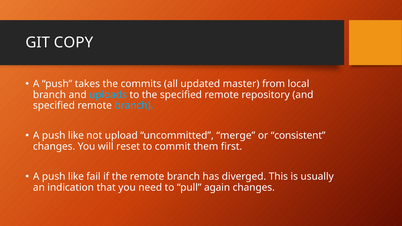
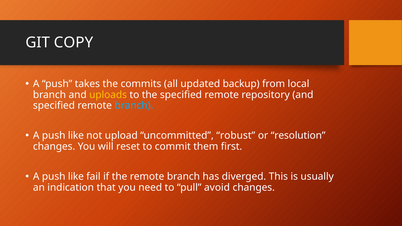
master: master -> backup
uploads colour: light blue -> yellow
merge: merge -> robust
consistent: consistent -> resolution
again: again -> avoid
